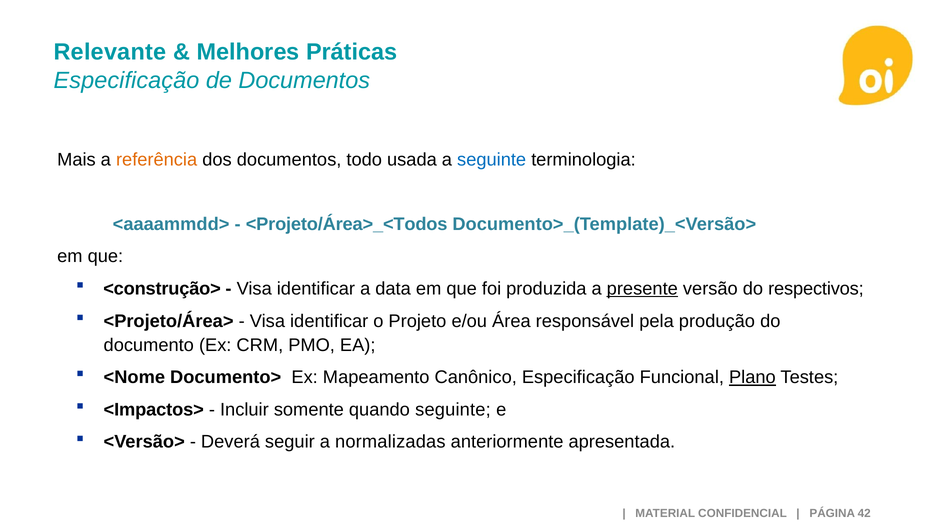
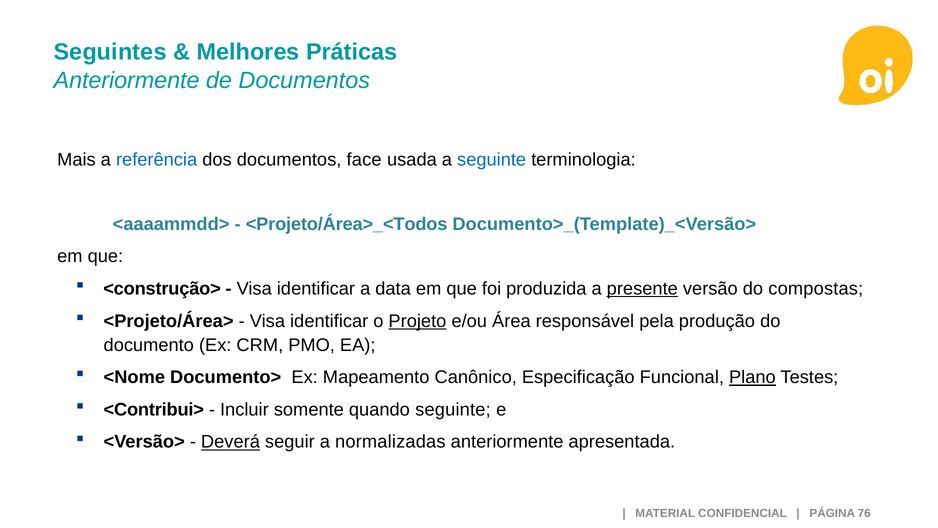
Relevante: Relevante -> Seguintes
Especificação at (126, 80): Especificação -> Anteriormente
referência colour: orange -> blue
todo: todo -> face
respectivos: respectivos -> compostas
Projeto underline: none -> present
<Impactos>: <Impactos> -> <Contribui>
Deverá underline: none -> present
42: 42 -> 76
